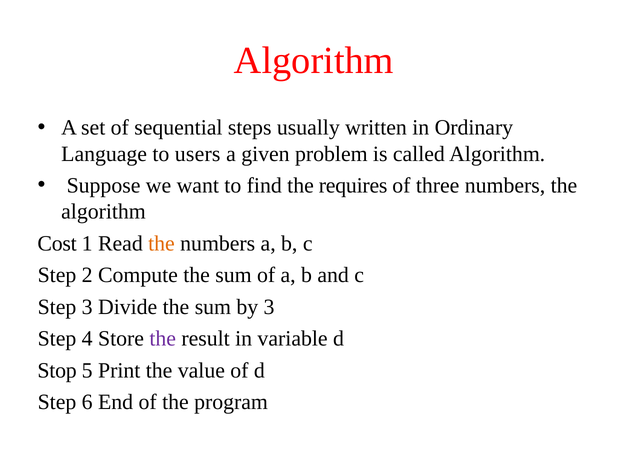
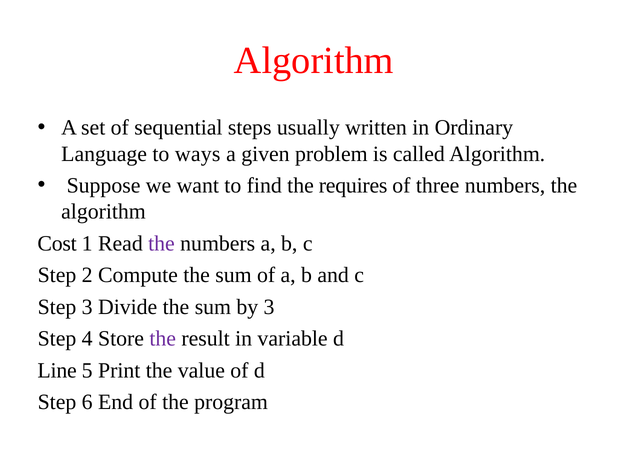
users: users -> ways
the at (162, 243) colour: orange -> purple
Stop: Stop -> Line
